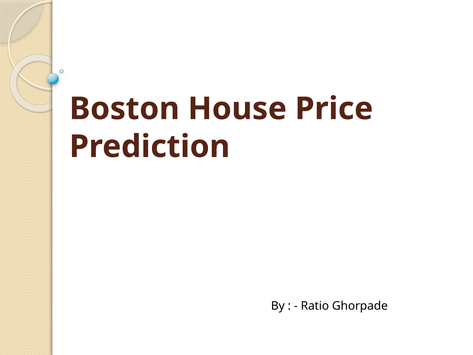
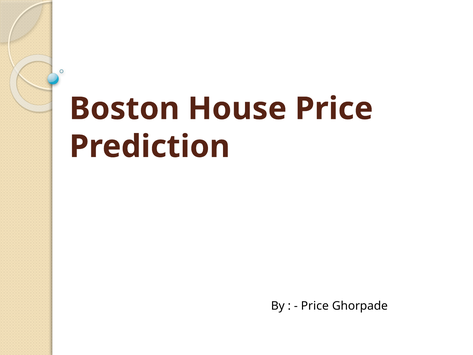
Ratio at (315, 306): Ratio -> Price
